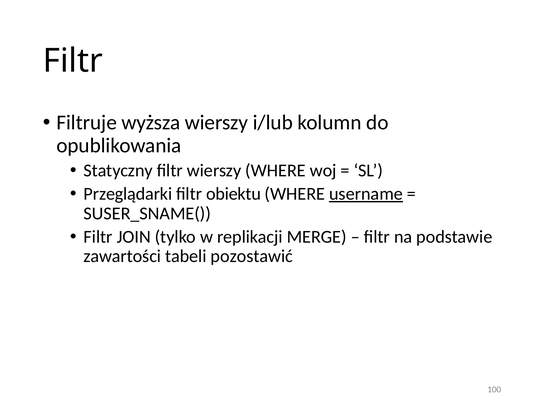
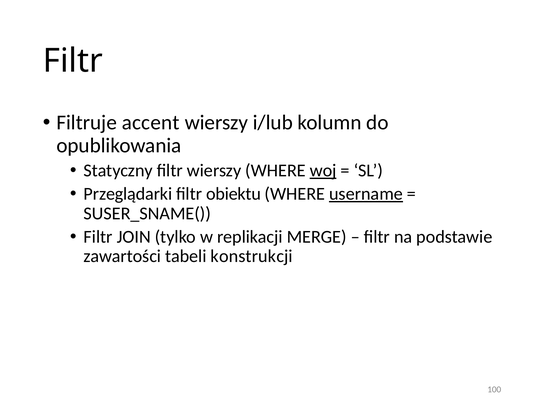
wyższa: wyższa -> accent
woj underline: none -> present
pozostawić: pozostawić -> konstrukcji
